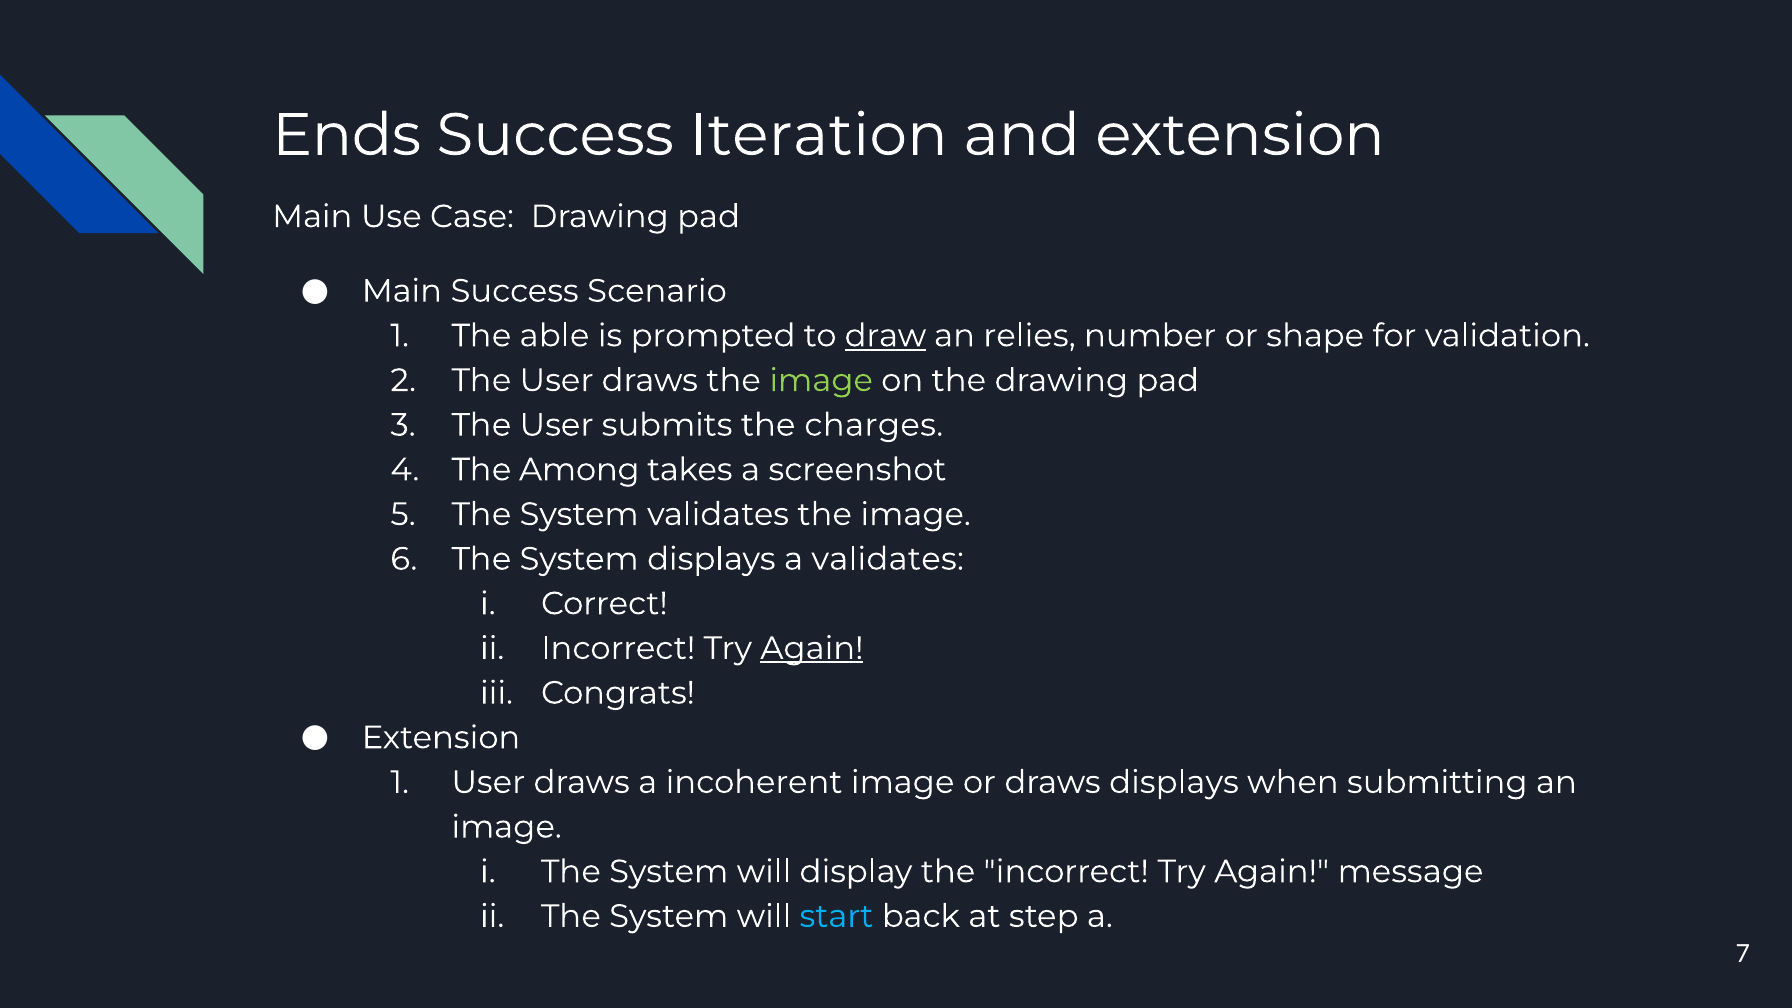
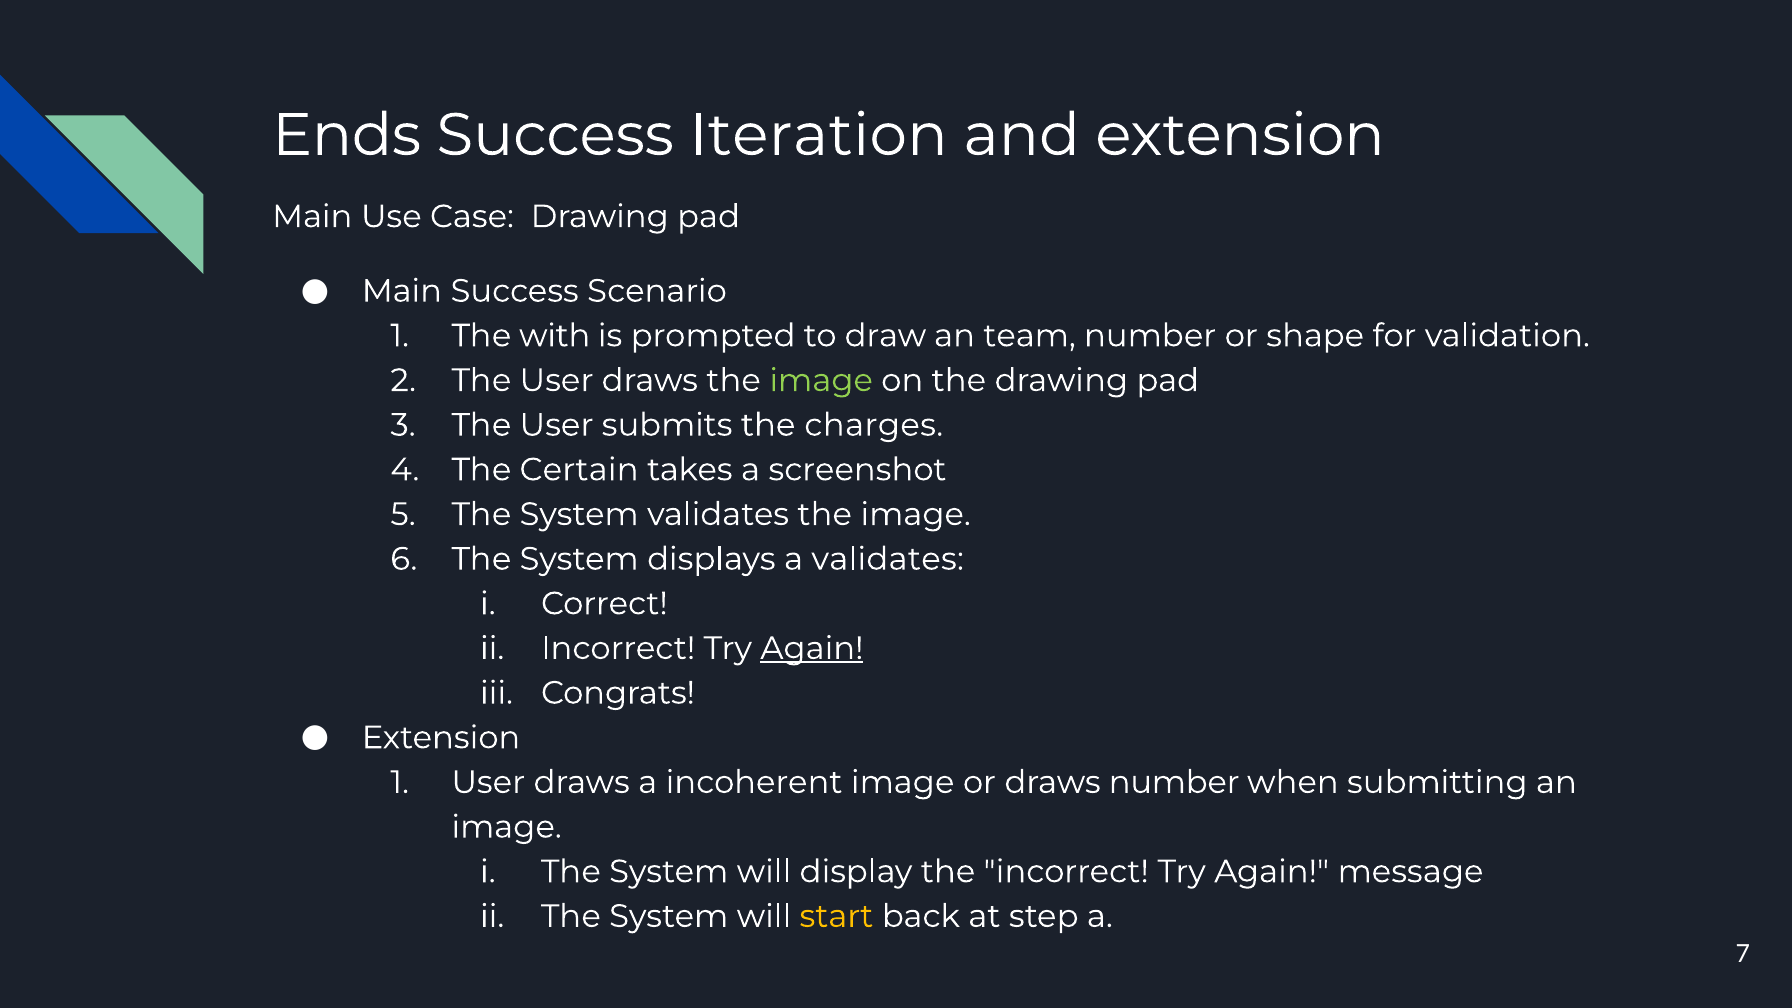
able: able -> with
draw underline: present -> none
relies: relies -> team
Among: Among -> Certain
draws displays: displays -> number
start colour: light blue -> yellow
